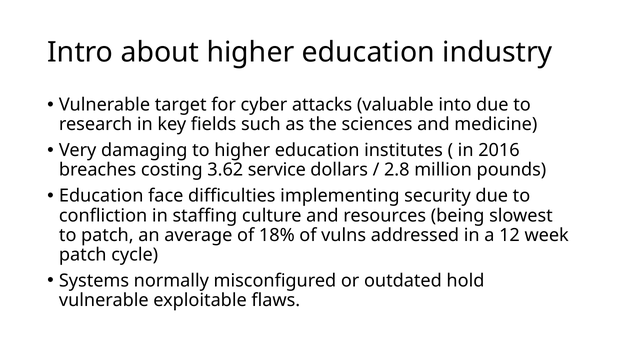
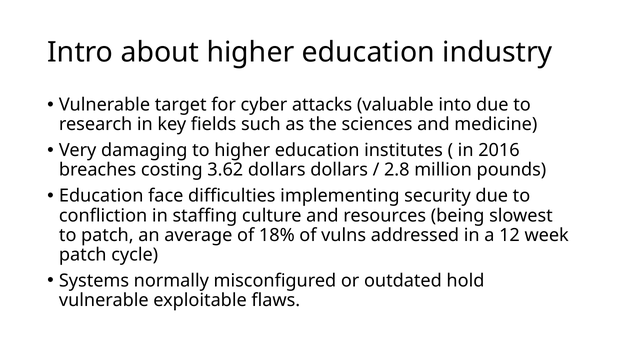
3.62 service: service -> dollars
